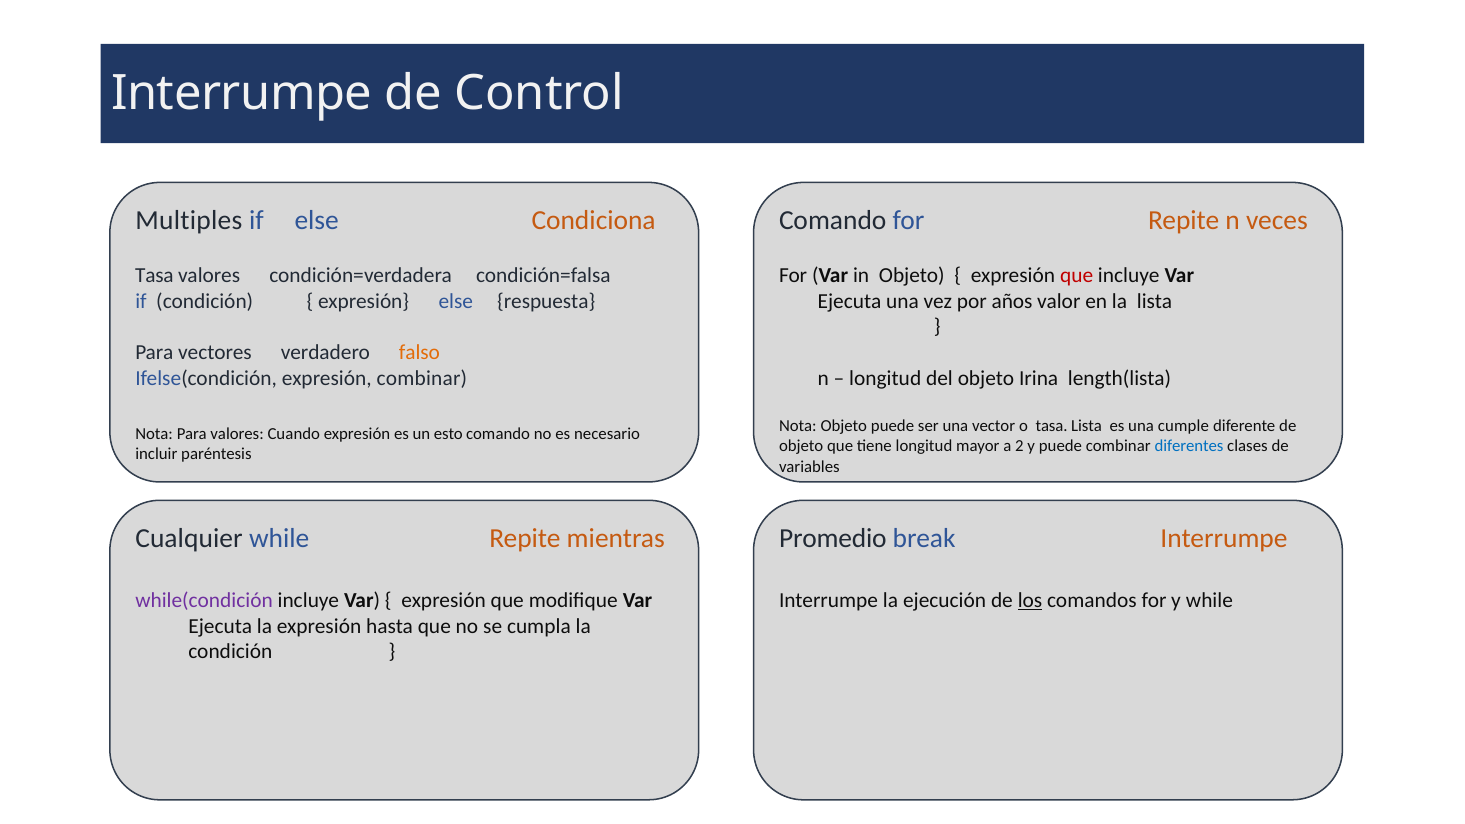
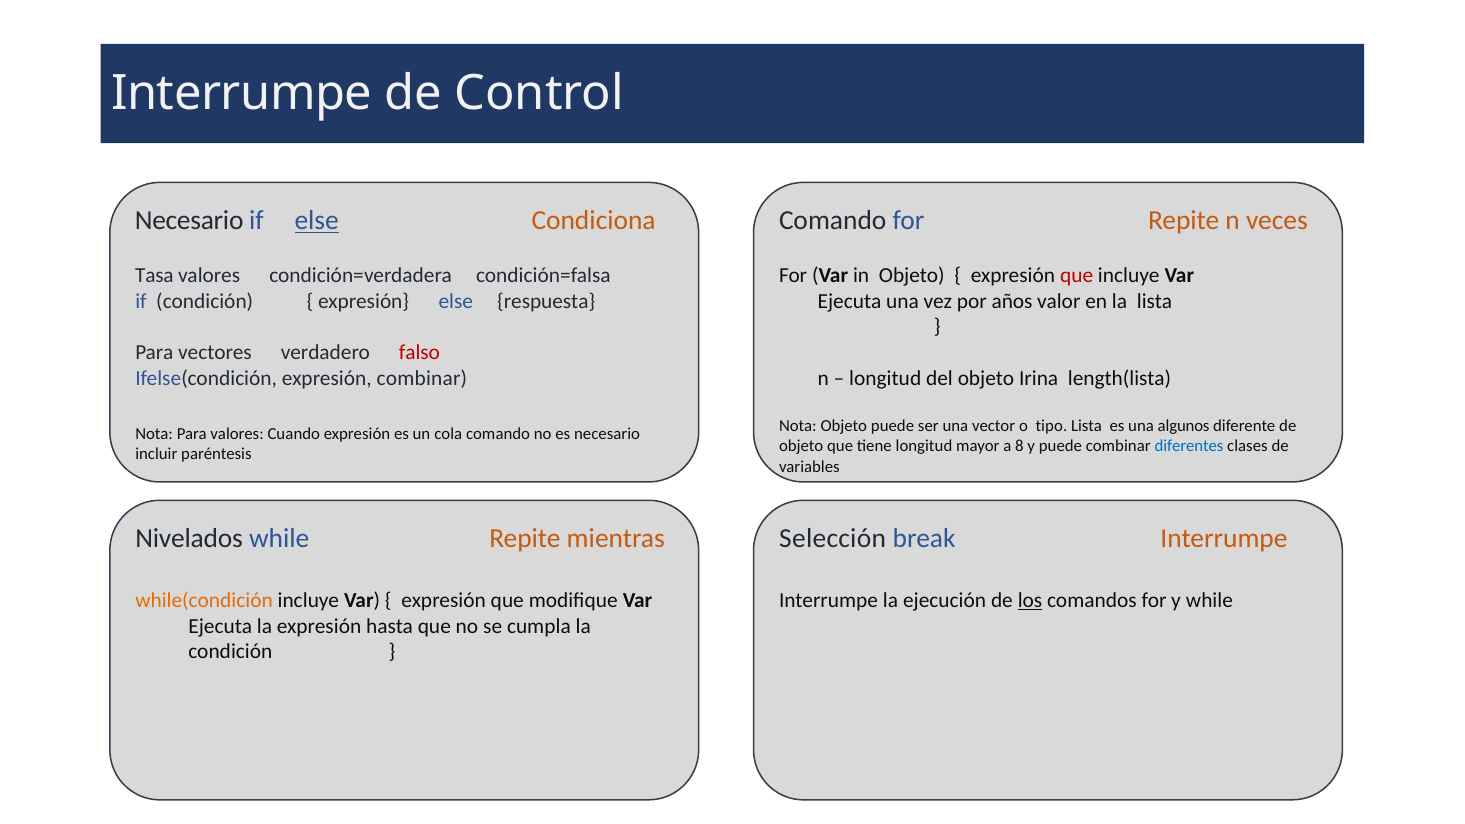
Multiples at (189, 221): Multiples -> Necesario
else at (317, 221) underline: none -> present
falso colour: orange -> red
o tasa: tasa -> tipo
cumple: cumple -> algunos
esto: esto -> cola
2: 2 -> 8
Cualquier: Cualquier -> Nivelados
Promedio: Promedio -> Selección
while(condición colour: purple -> orange
